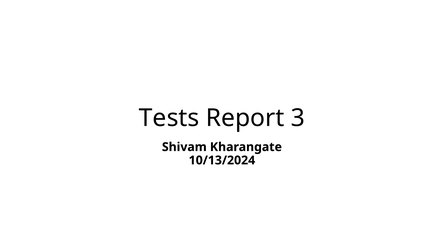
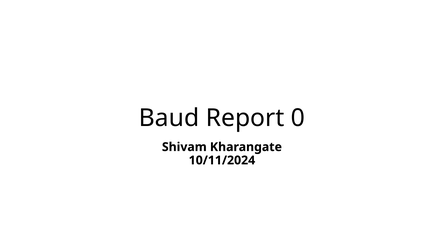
Tests: Tests -> Baud
3: 3 -> 0
10/13/2024: 10/13/2024 -> 10/11/2024
